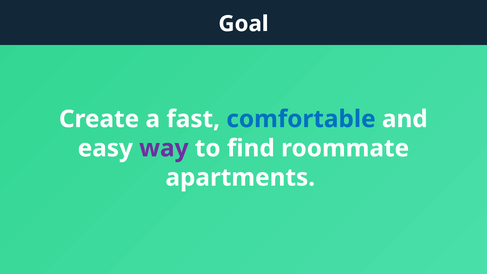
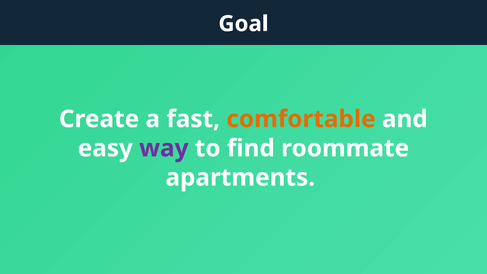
comfortable colour: blue -> orange
